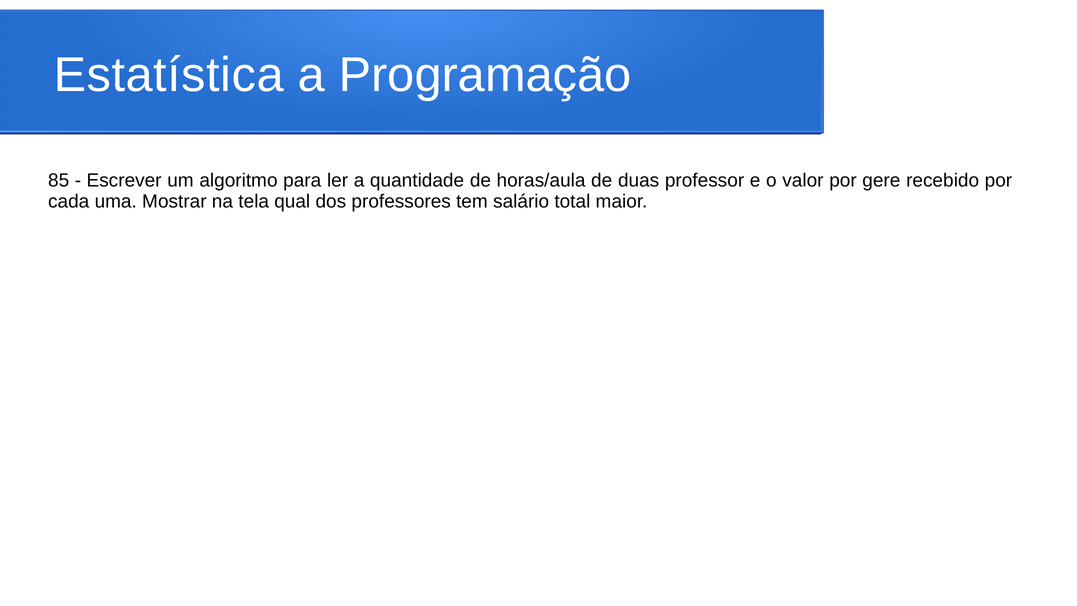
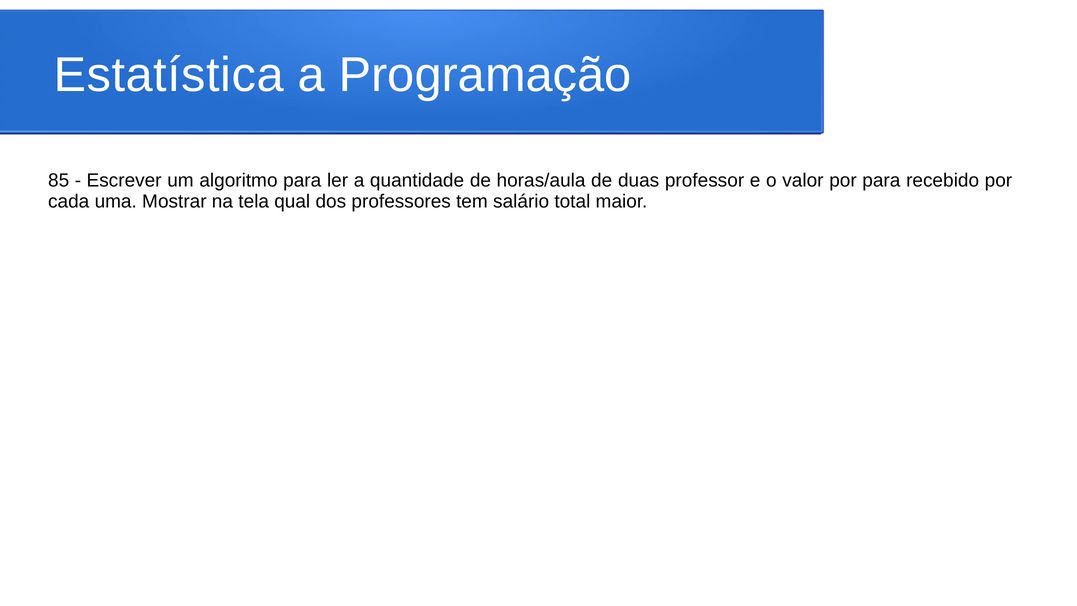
por gere: gere -> para
